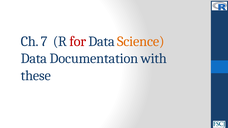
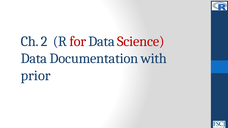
7: 7 -> 2
Science colour: orange -> red
these: these -> prior
